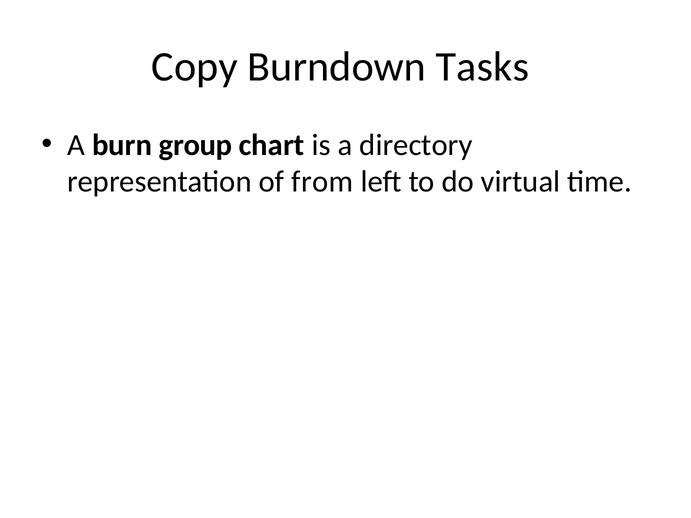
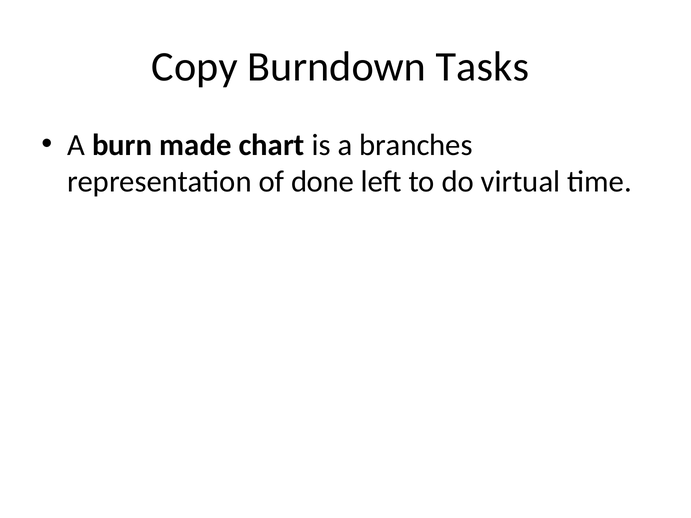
group: group -> made
directory: directory -> branches
from: from -> done
